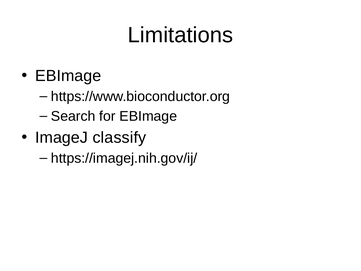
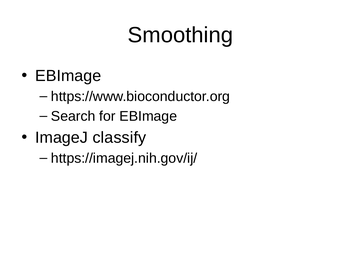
Limitations: Limitations -> Smoothing
